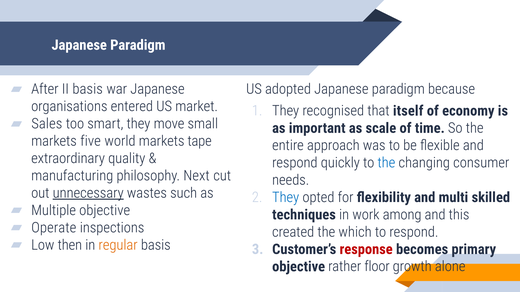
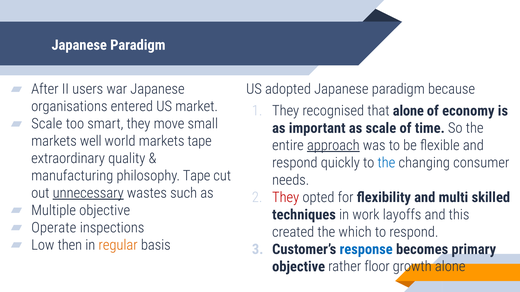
II basis: basis -> users
that itself: itself -> alone
Sales at (47, 124): Sales -> Scale
five: five -> well
approach underline: none -> present
philosophy Next: Next -> Tape
They at (286, 198) colour: blue -> red
among: among -> layoffs
response colour: red -> blue
